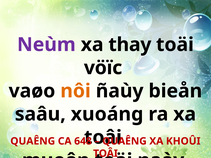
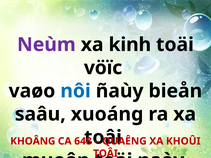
thay: thay -> kinh
nôi colour: orange -> blue
QUAÊNG at (33, 141): QUAÊNG -> KHOÂNG
